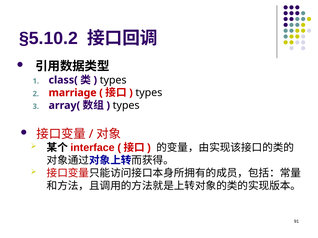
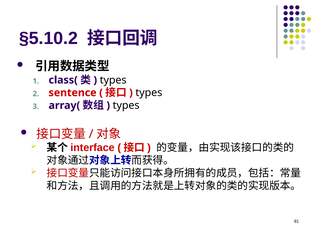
marriage: marriage -> sentence
